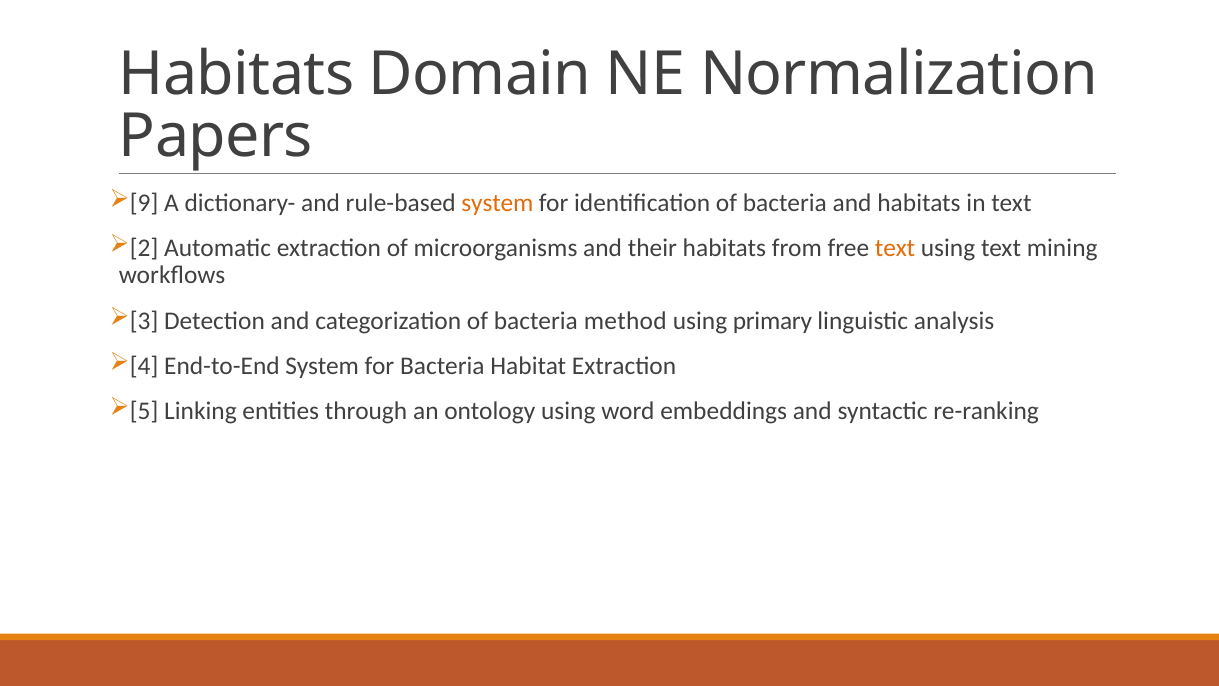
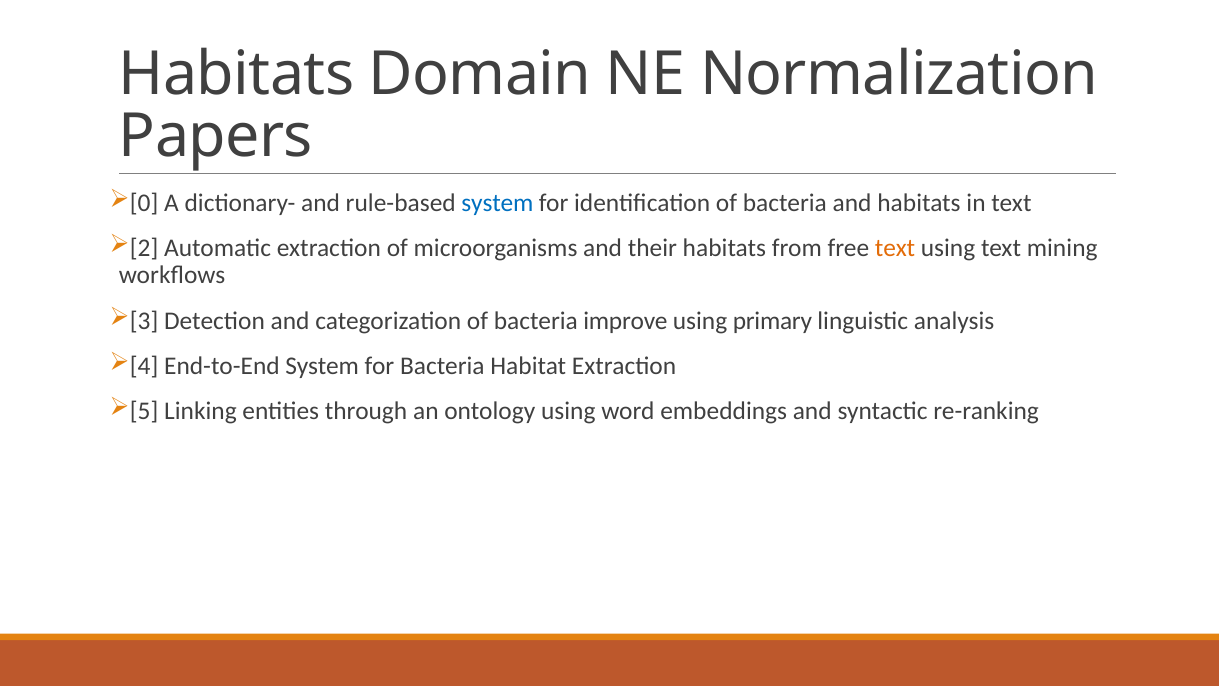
9: 9 -> 0
system at (497, 203) colour: orange -> blue
method: method -> improve
